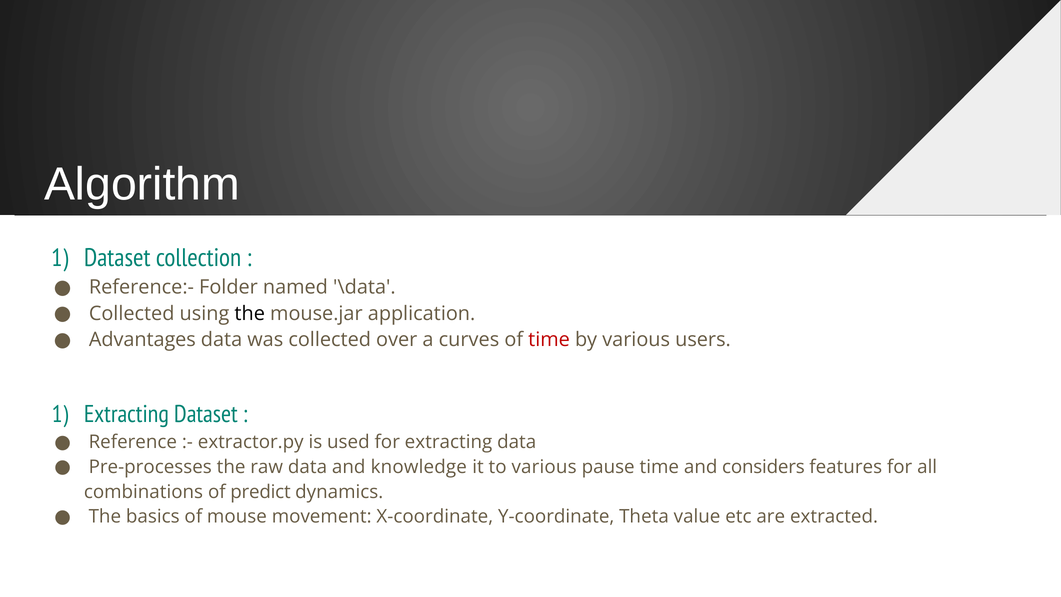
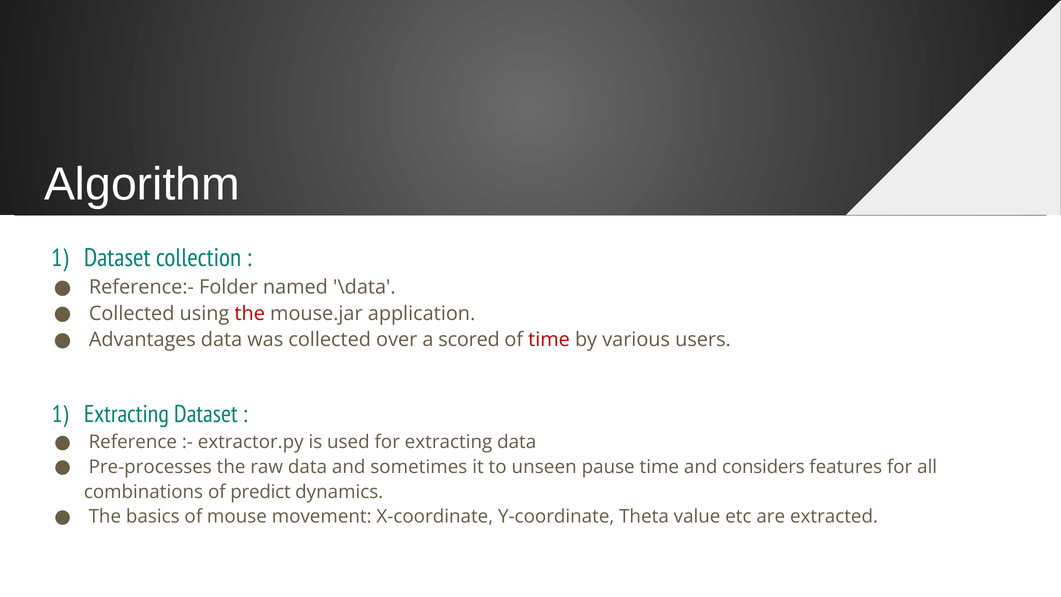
the at (250, 314) colour: black -> red
curves: curves -> scored
knowledge: knowledge -> sometimes
to various: various -> unseen
